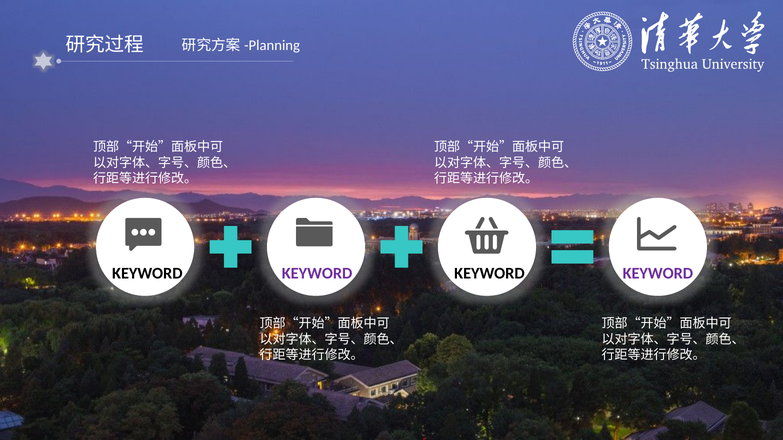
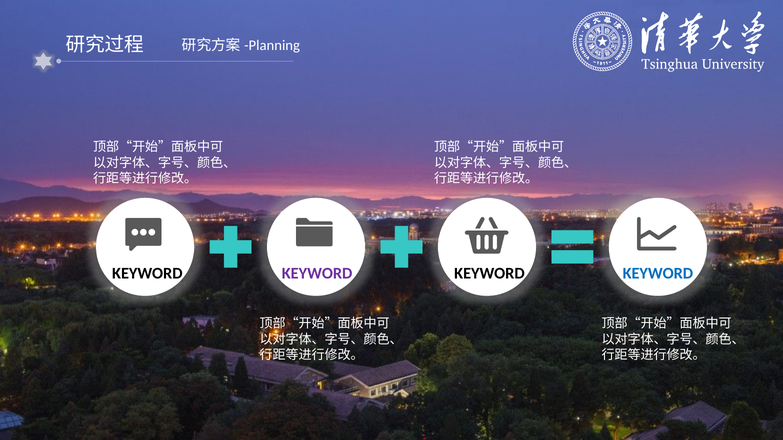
KEYWORD at (658, 274) colour: purple -> blue
